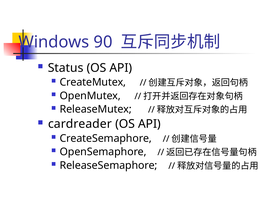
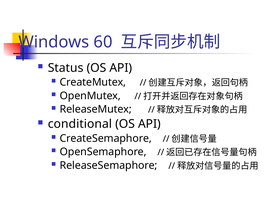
90: 90 -> 60
cardreader: cardreader -> conditional
